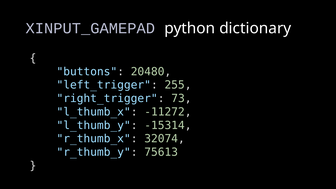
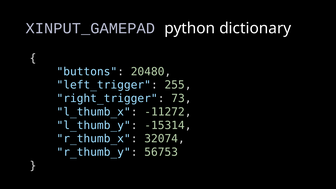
75613: 75613 -> 56753
